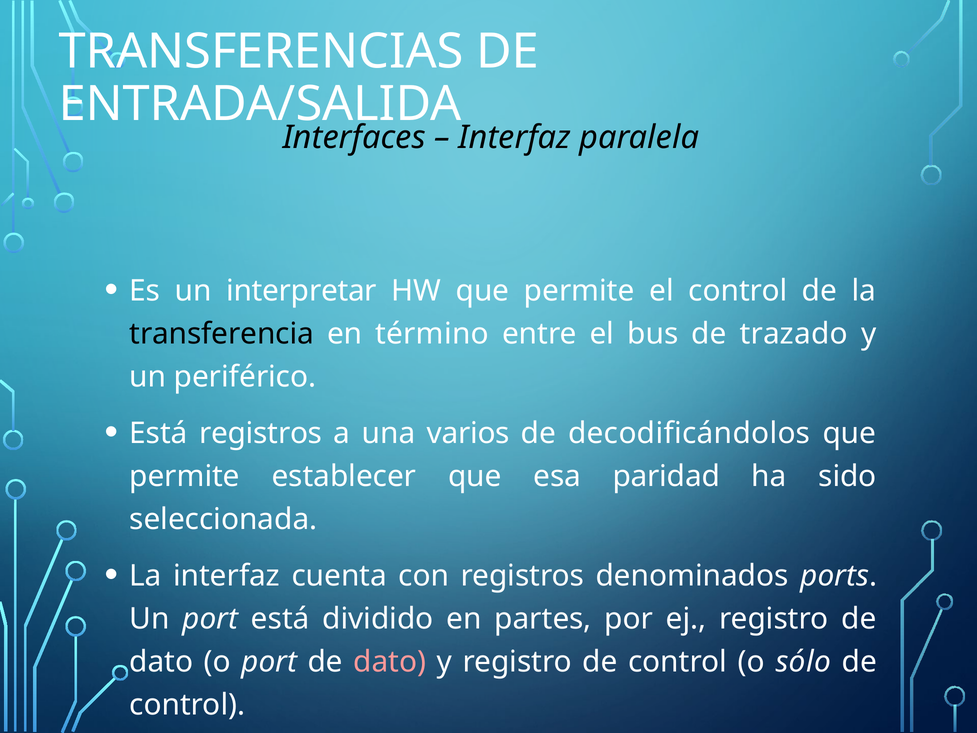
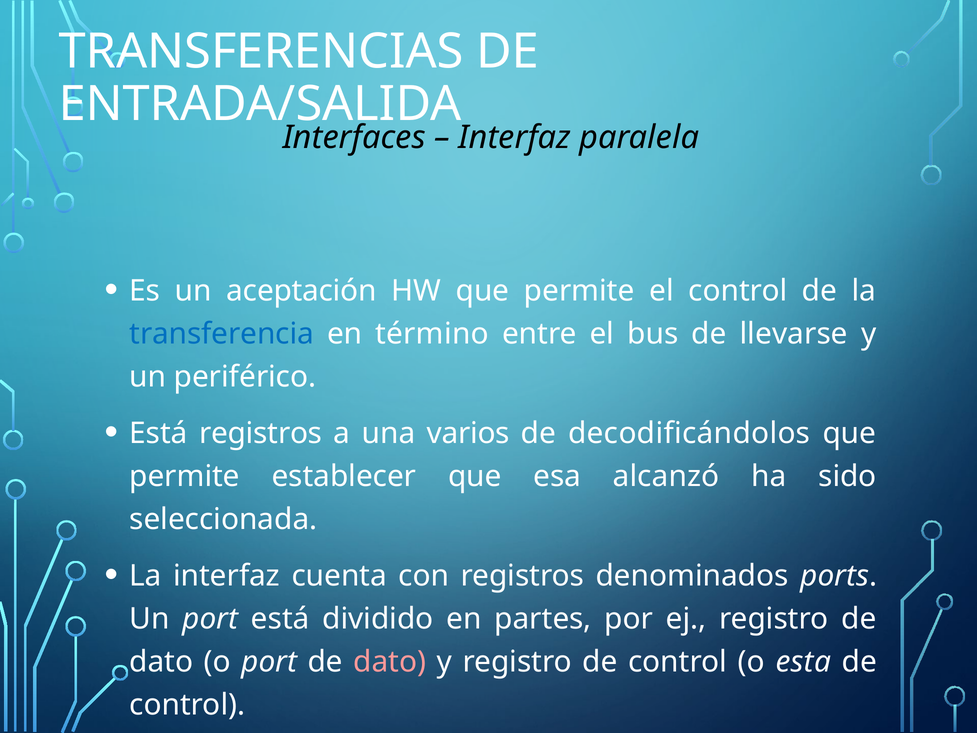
interpretar: interpretar -> aceptación
transferencia colour: black -> blue
trazado: trazado -> llevarse
paridad: paridad -> alcanzó
sólo: sólo -> esta
